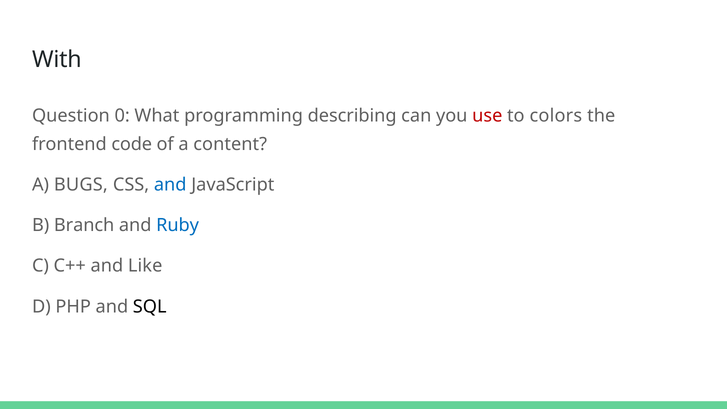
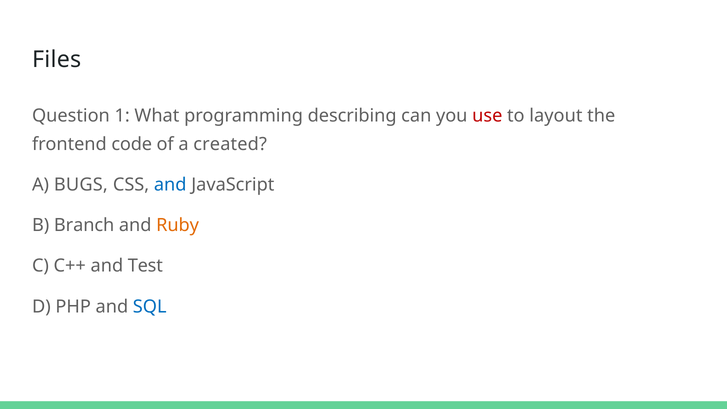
With: With -> Files
0: 0 -> 1
colors: colors -> layout
content: content -> created
Ruby colour: blue -> orange
Like: Like -> Test
SQL colour: black -> blue
